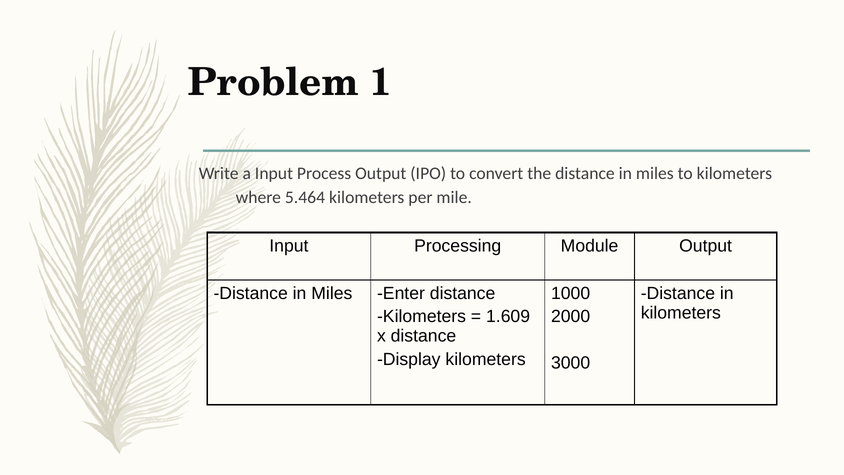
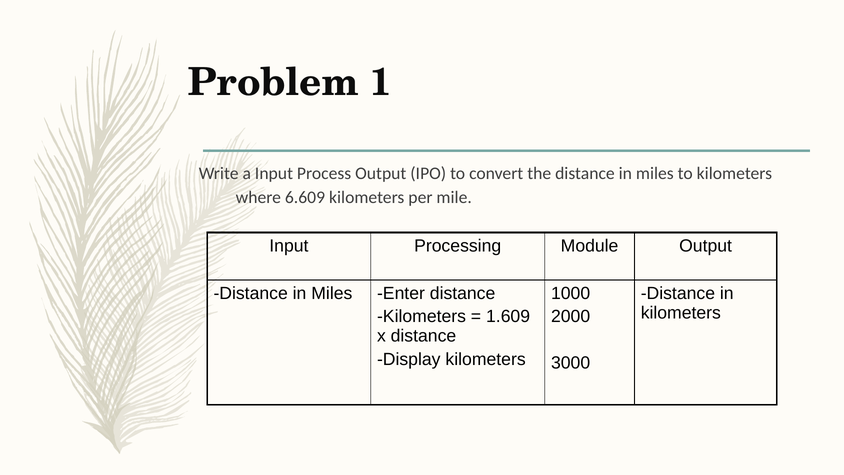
5.464: 5.464 -> 6.609
